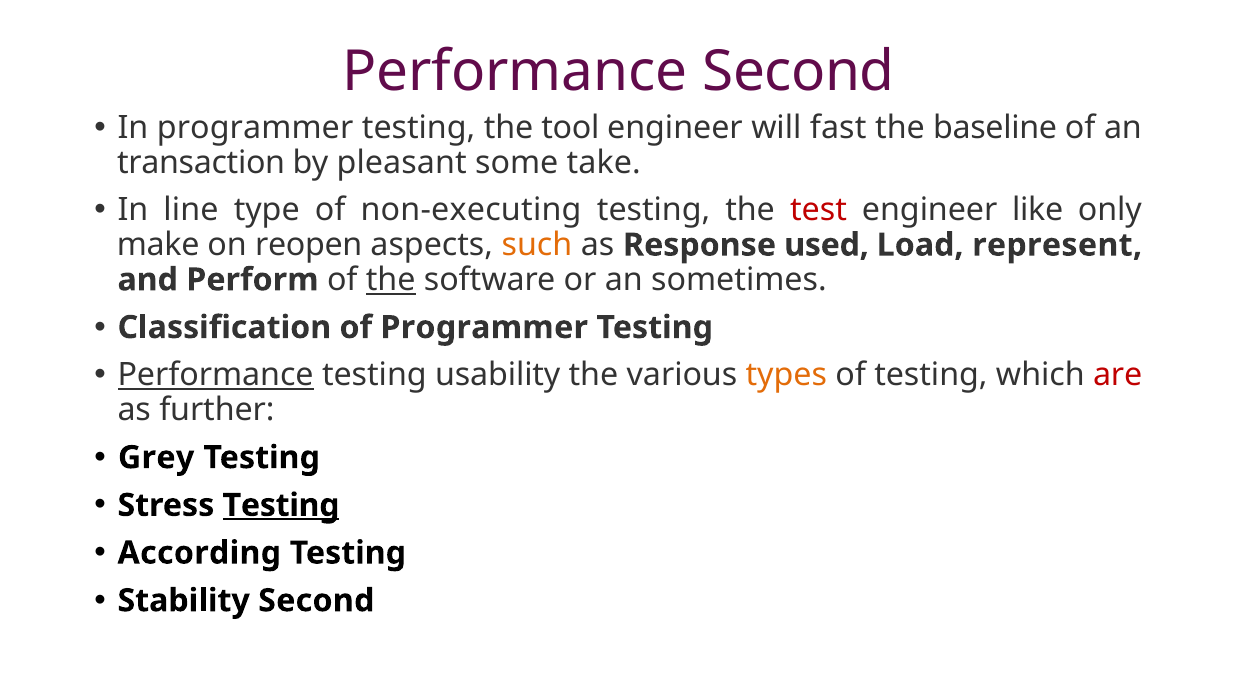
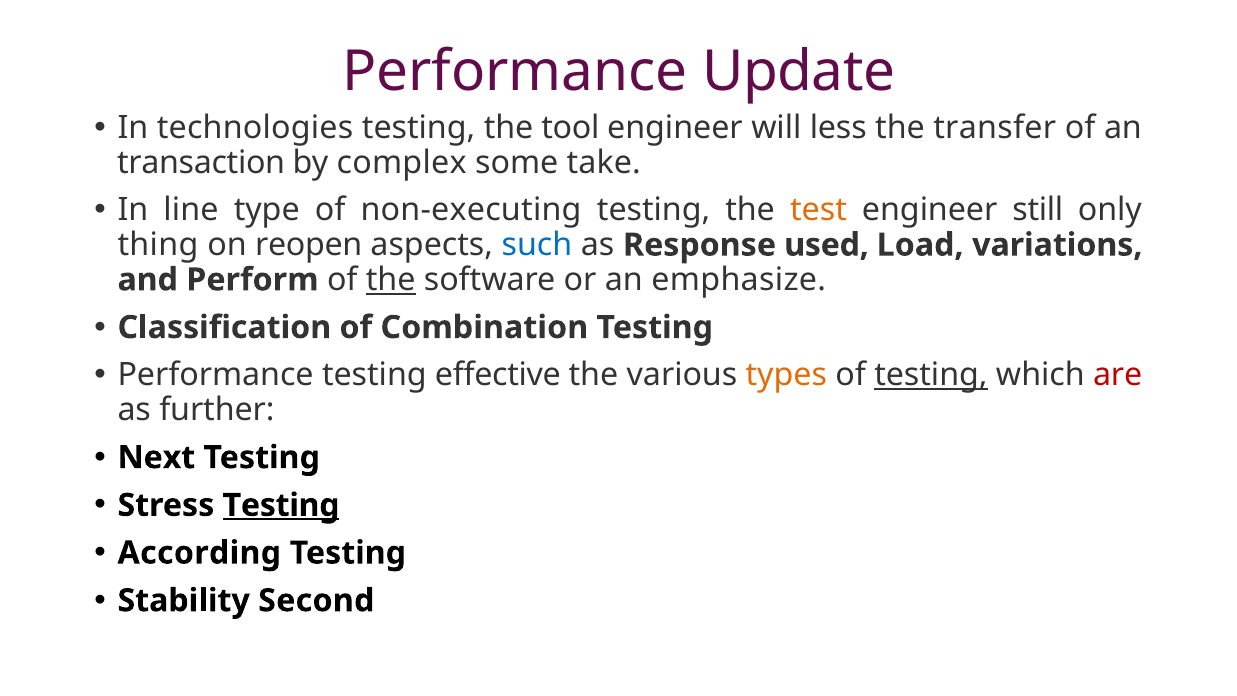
Performance Second: Second -> Update
In programmer: programmer -> technologies
fast: fast -> less
baseline: baseline -> transfer
pleasant: pleasant -> complex
test colour: red -> orange
like: like -> still
make: make -> thing
such colour: orange -> blue
represent: represent -> variations
sometimes: sometimes -> emphasize
of Programmer: Programmer -> Combination
Performance at (216, 375) underline: present -> none
usability: usability -> effective
testing at (931, 375) underline: none -> present
Grey: Grey -> Next
